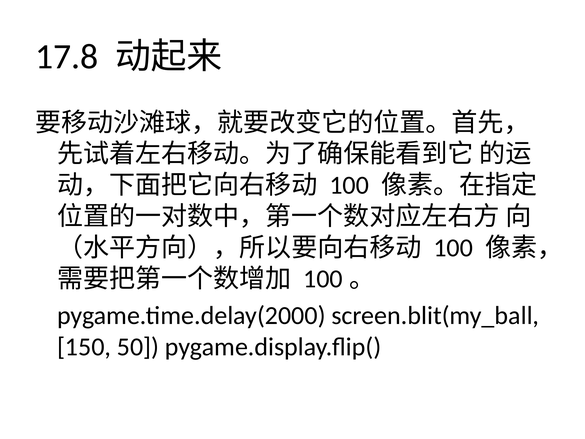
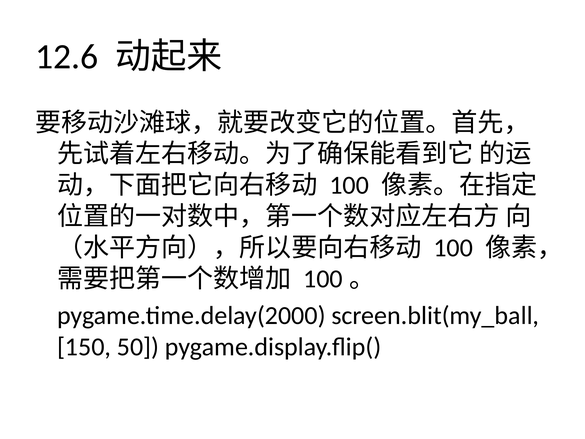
17.8: 17.8 -> 12.6
